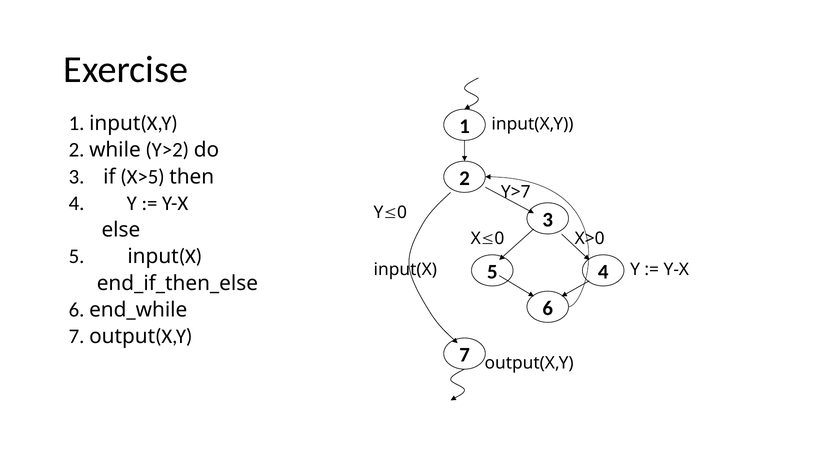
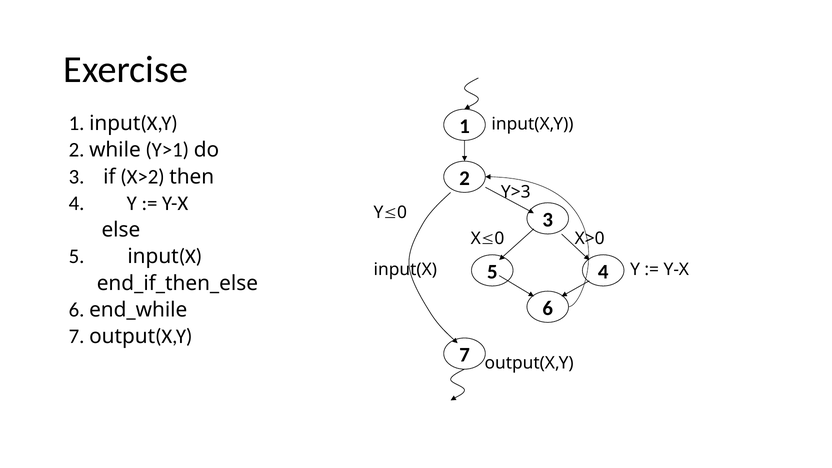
Y>2: Y>2 -> Y>1
X>5: X>5 -> X>2
Y>7: Y>7 -> Y>3
